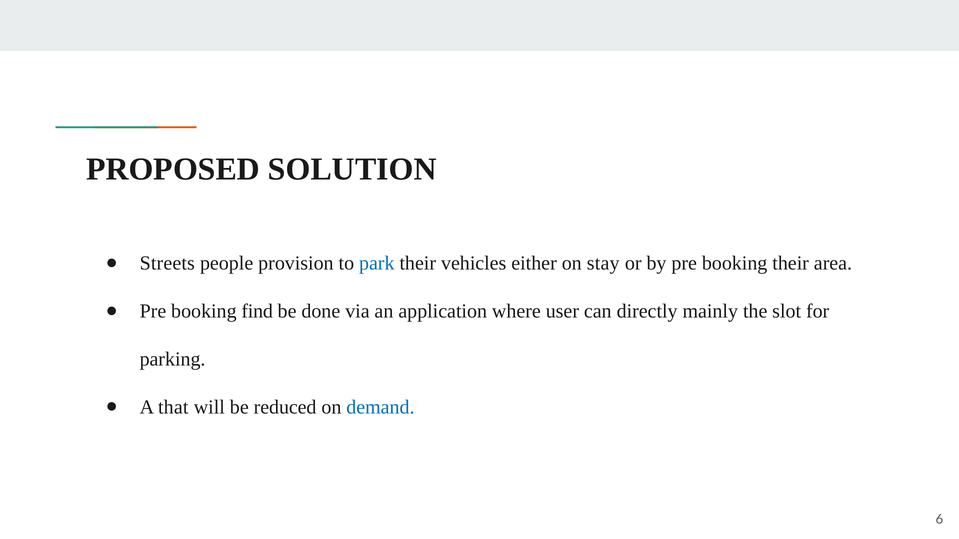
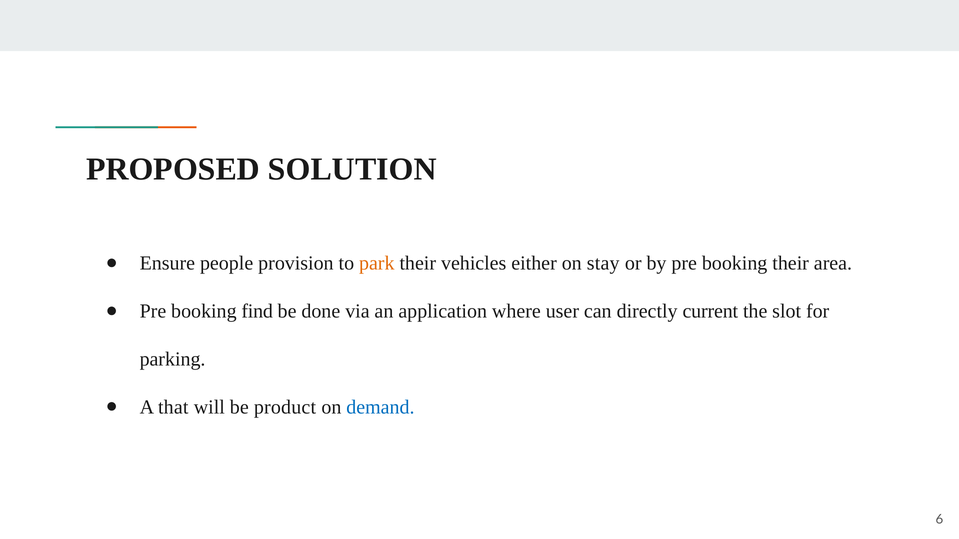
Streets: Streets -> Ensure
park colour: blue -> orange
mainly: mainly -> current
reduced: reduced -> product
